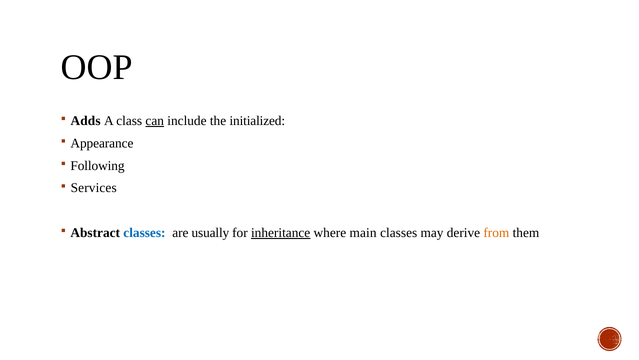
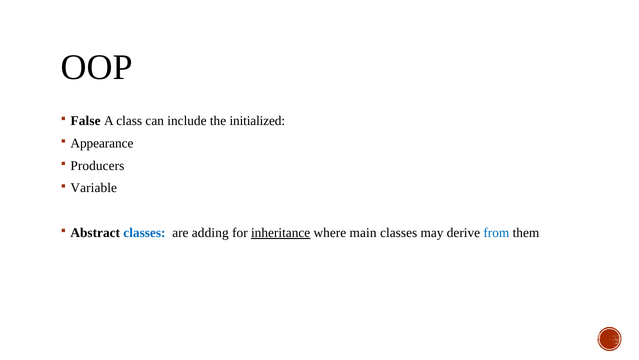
Adds: Adds -> False
can underline: present -> none
Following: Following -> Producers
Services: Services -> Variable
usually: usually -> adding
from colour: orange -> blue
